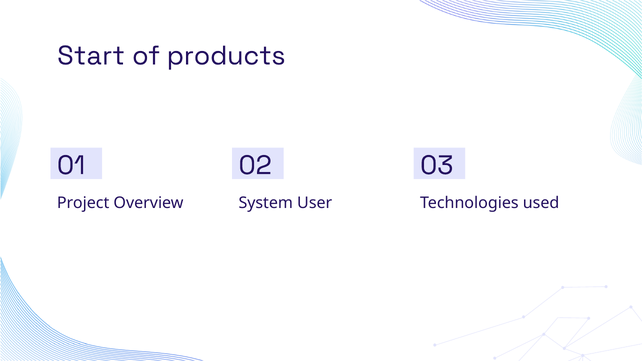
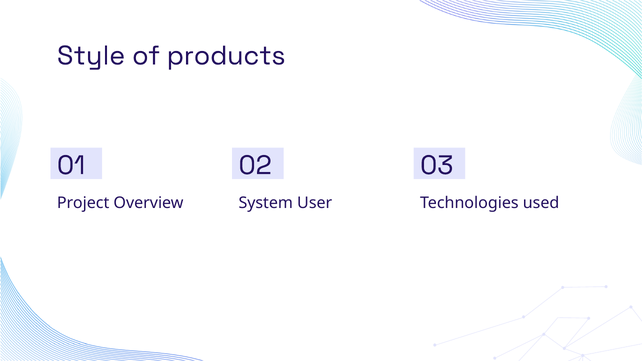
Start: Start -> Style
